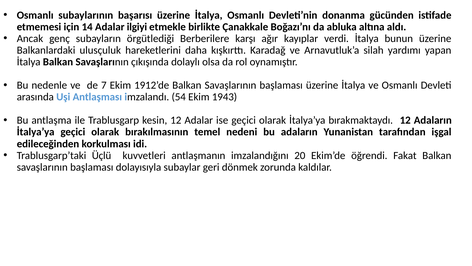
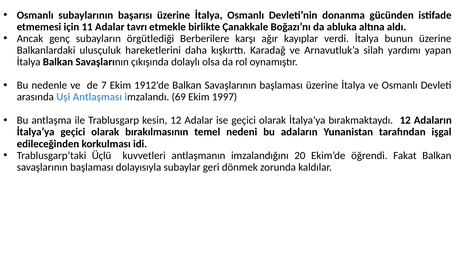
14: 14 -> 11
ilgiyi: ilgiyi -> tavrı
54: 54 -> 69
1943: 1943 -> 1997
